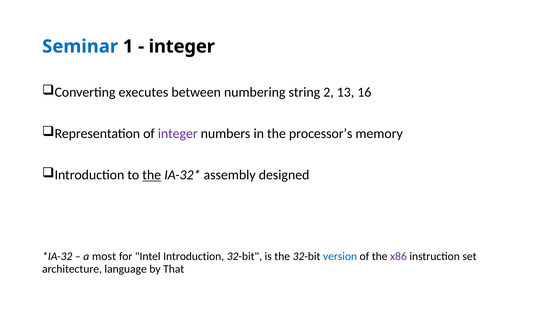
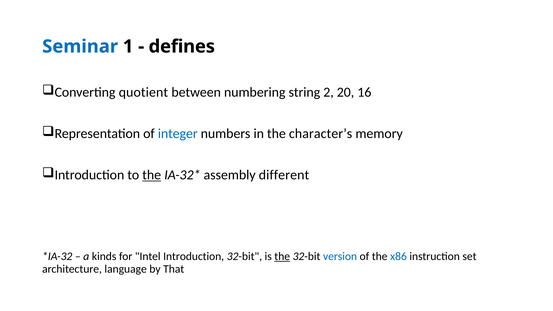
integer at (182, 46): integer -> defines
executes: executes -> quotient
13: 13 -> 20
integer at (178, 134) colour: purple -> blue
processor’s: processor’s -> character’s
designed: designed -> different
most: most -> kinds
the at (282, 257) underline: none -> present
x86 colour: purple -> blue
